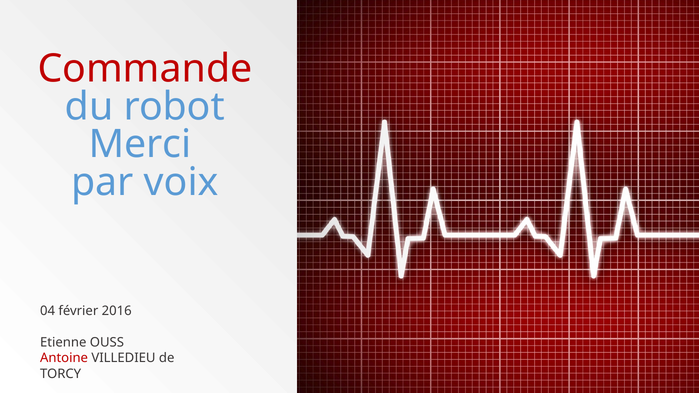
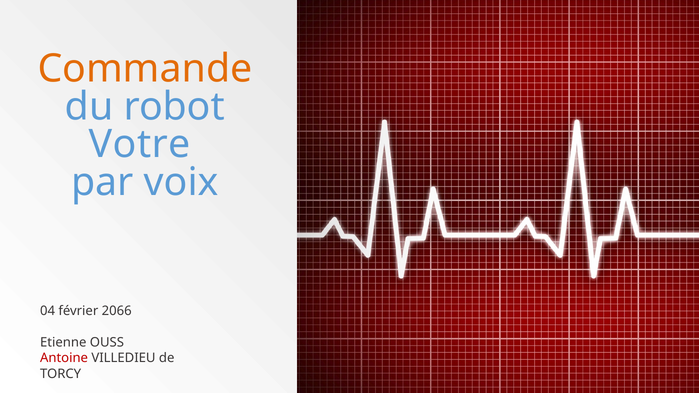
Commande colour: red -> orange
Merci: Merci -> Votre
2016: 2016 -> 2066
